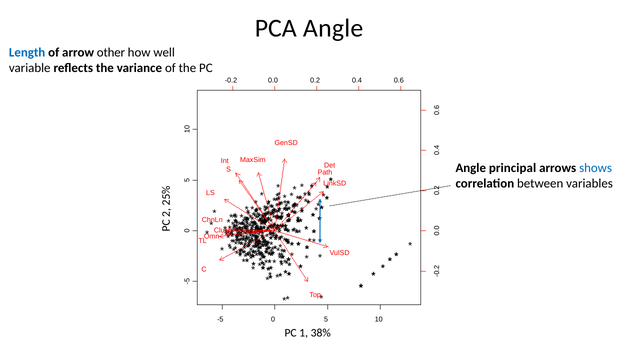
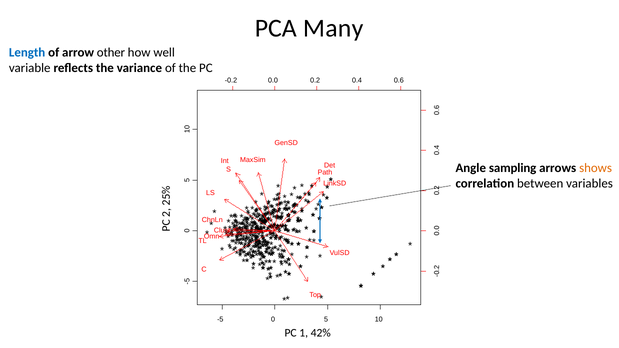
PCA Angle: Angle -> Many
principal: principal -> sampling
shows colour: blue -> orange
38%: 38% -> 42%
